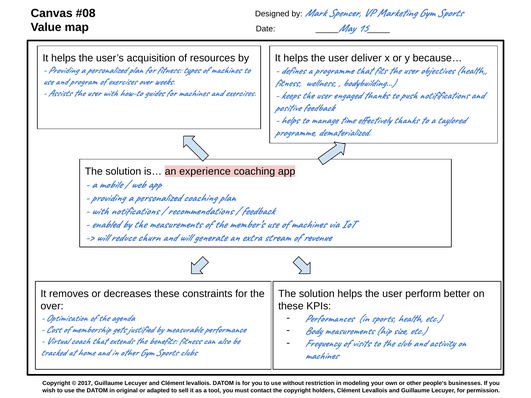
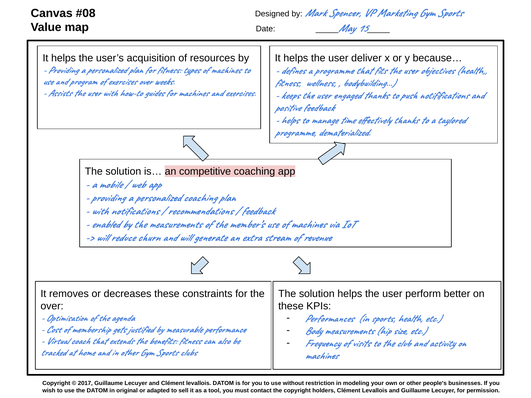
experience: experience -> competitive
